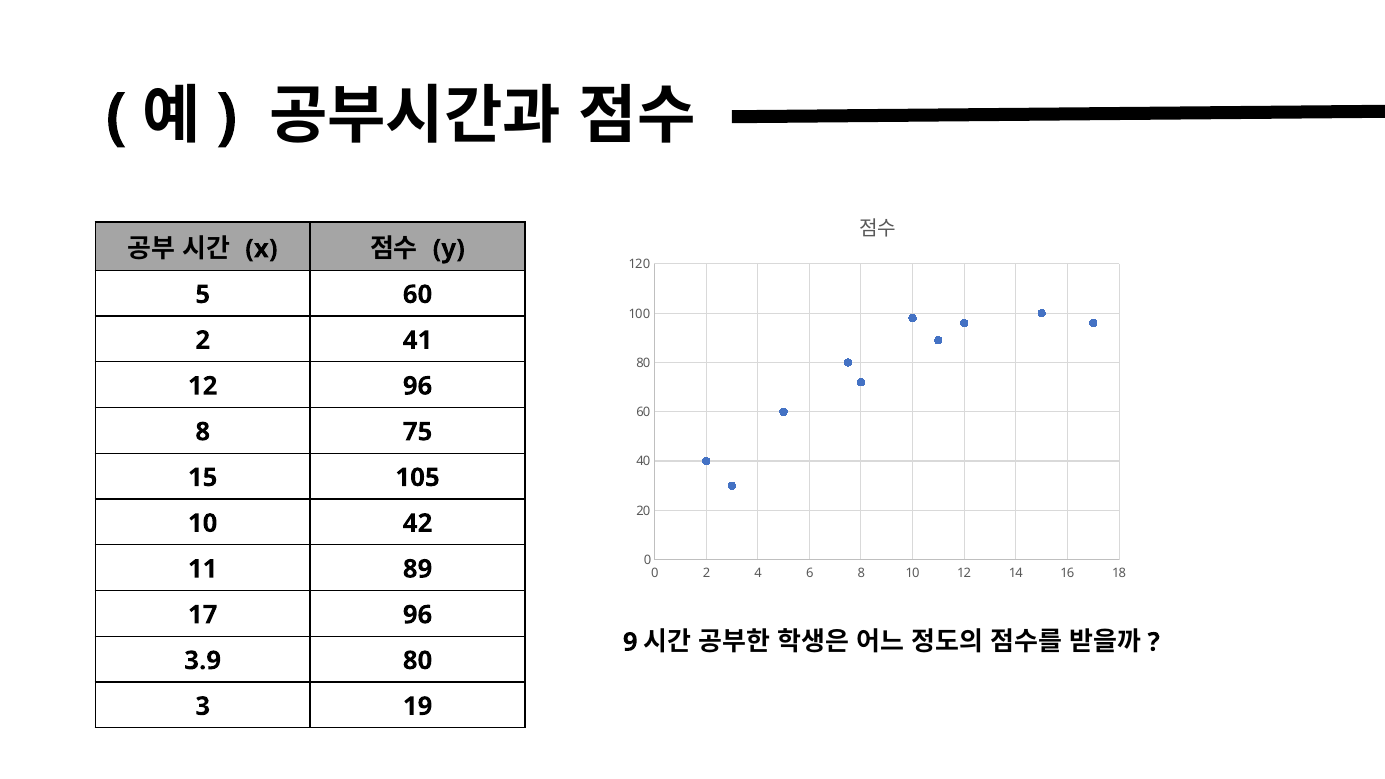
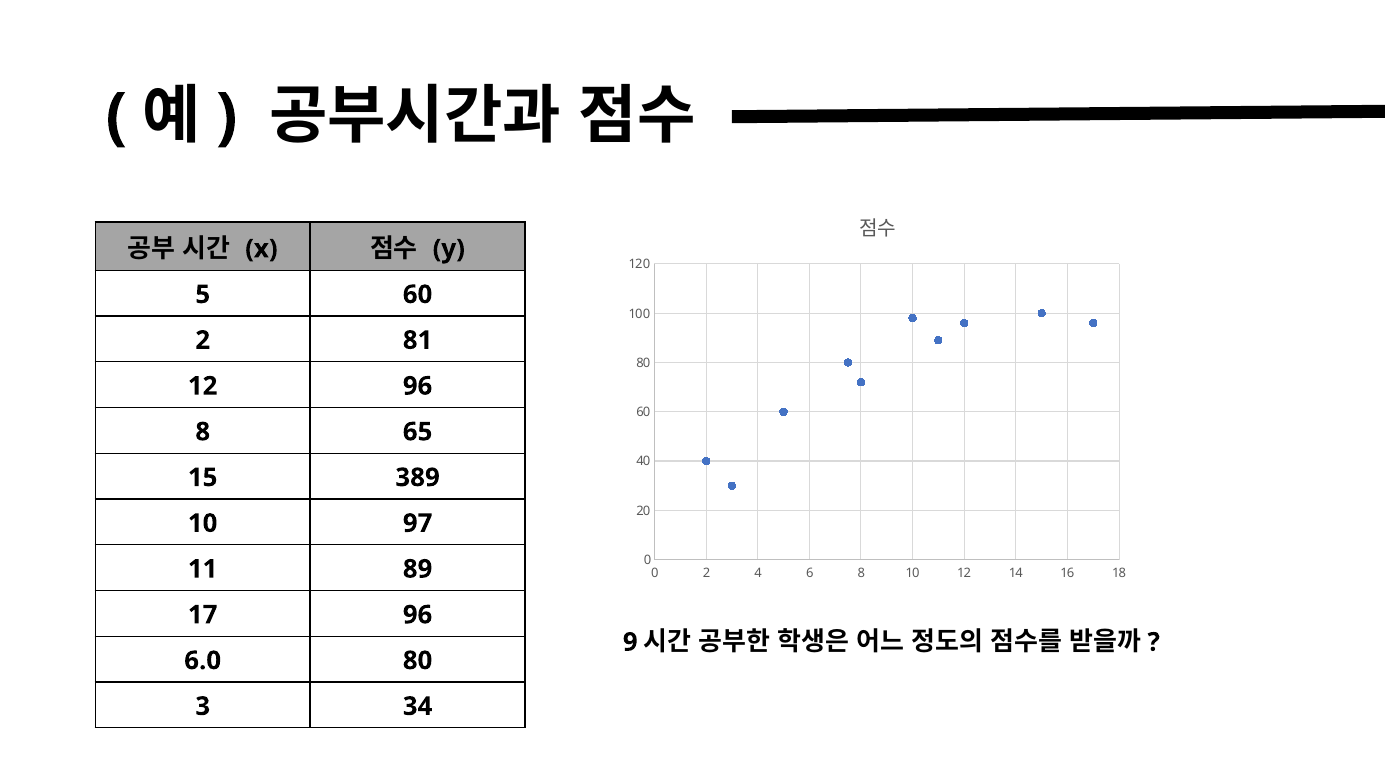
41: 41 -> 81
75: 75 -> 65
105: 105 -> 389
42: 42 -> 97
3.9: 3.9 -> 6.0
19: 19 -> 34
